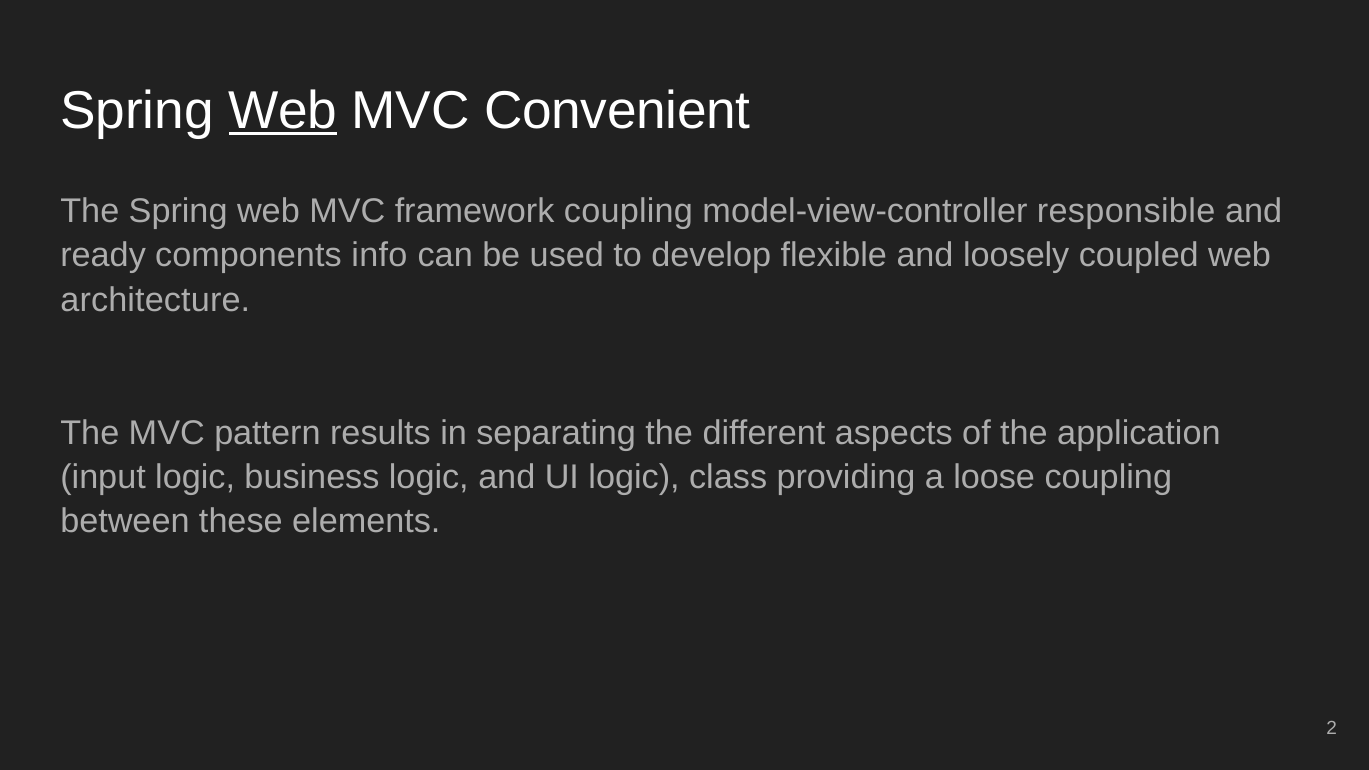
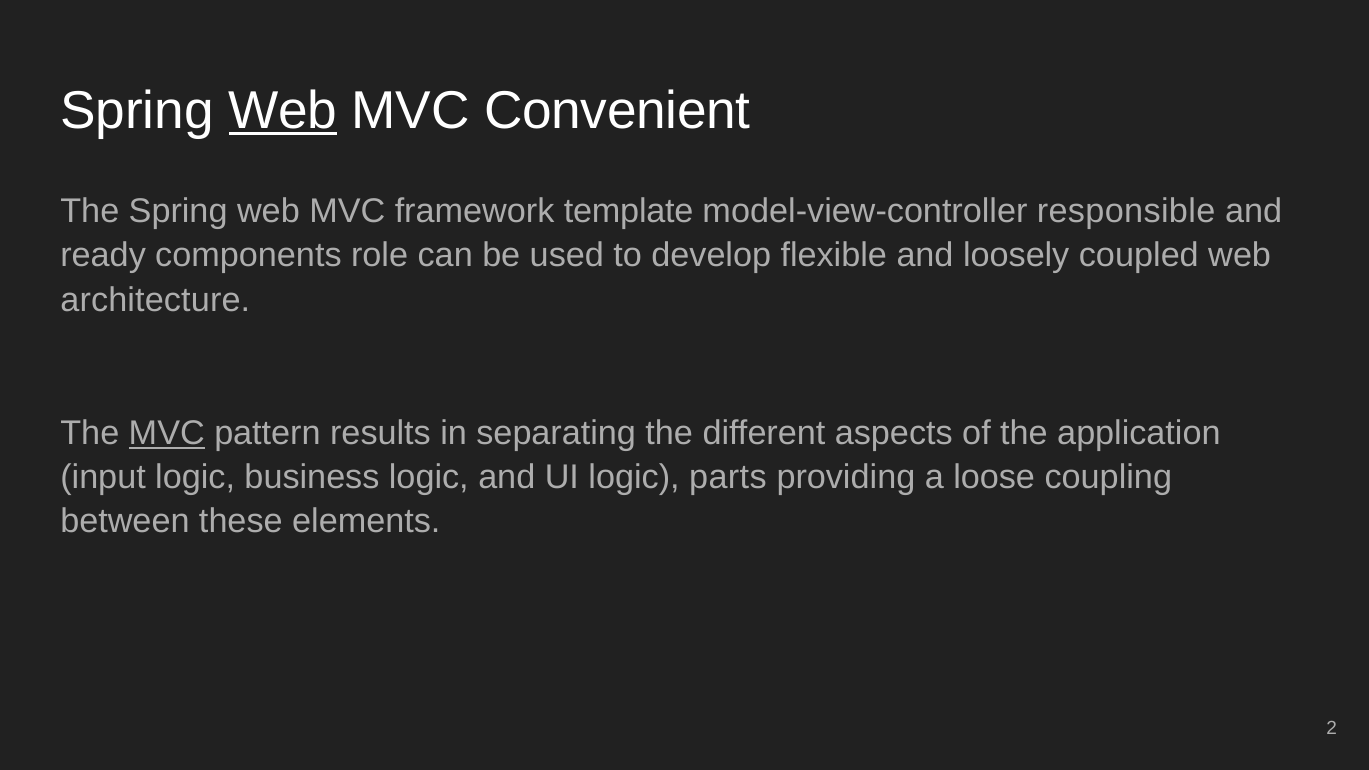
framework coupling: coupling -> template
info: info -> role
MVC at (167, 433) underline: none -> present
class: class -> parts
